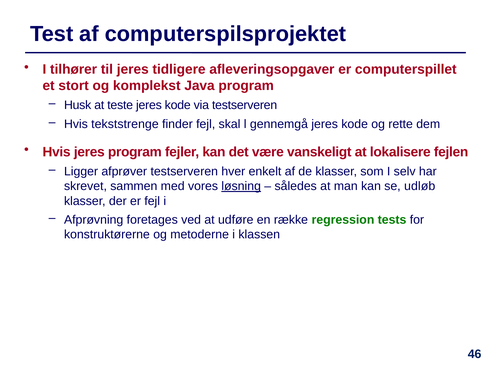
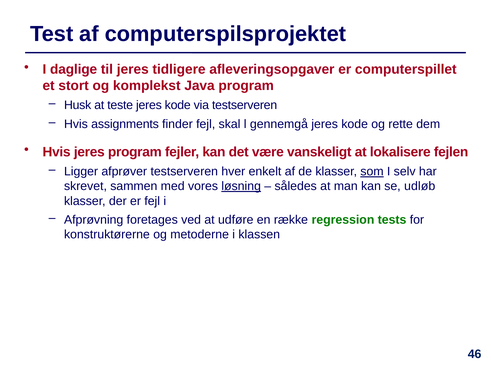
tilhører: tilhører -> daglige
tekststrenge: tekststrenge -> assignments
som underline: none -> present
